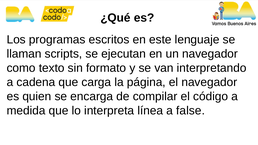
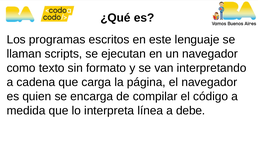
false: false -> debe
